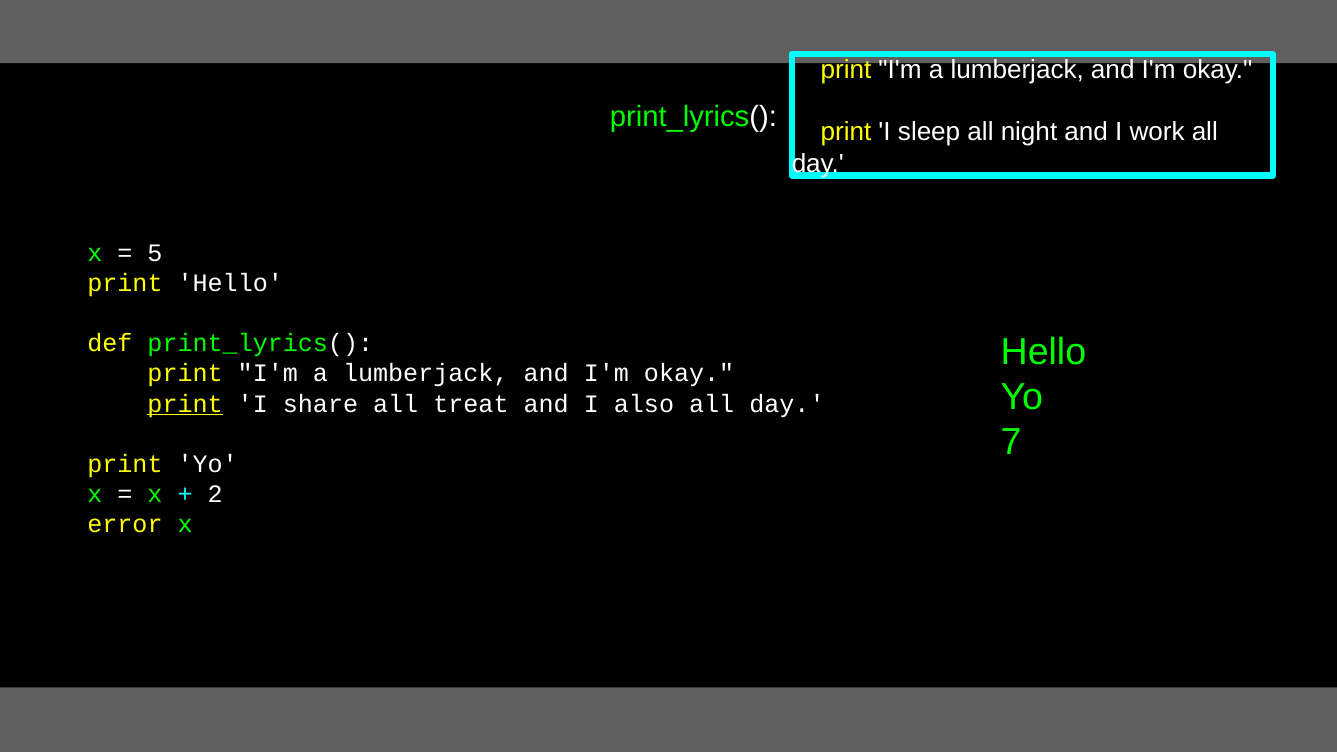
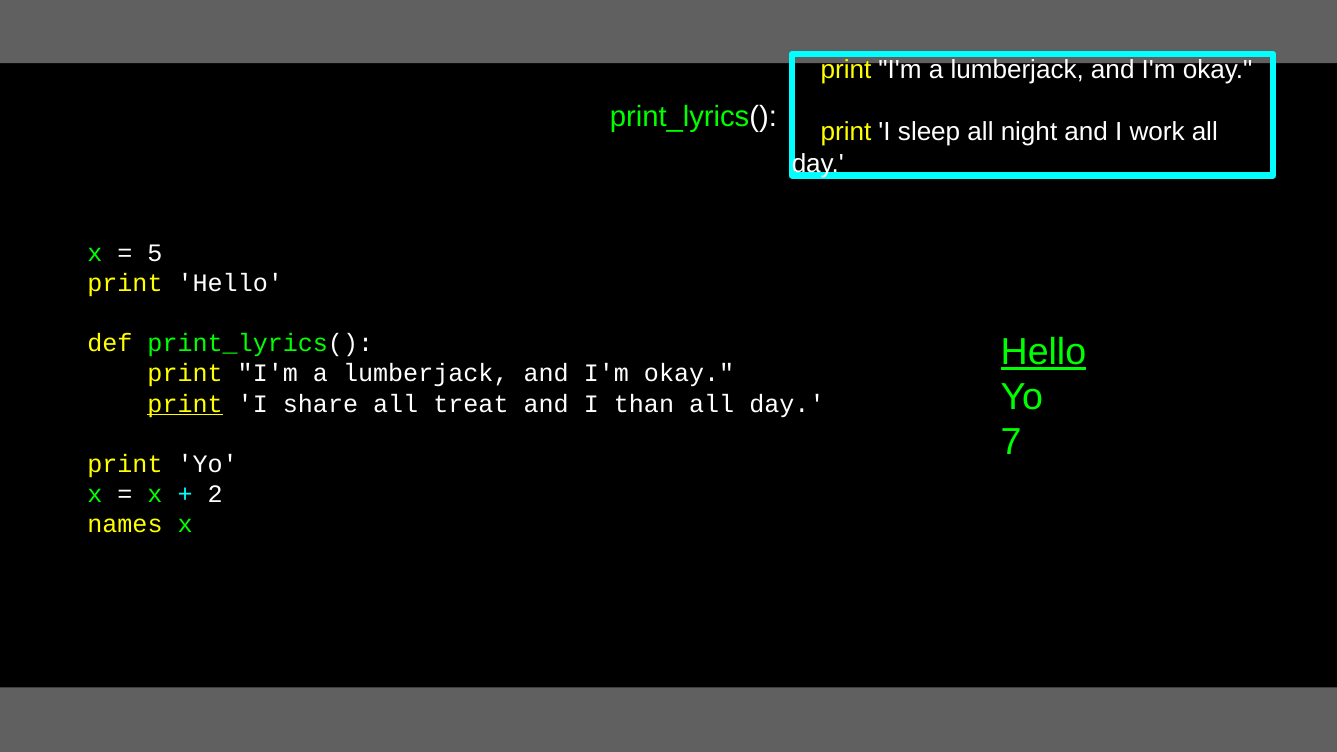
Hello at (1043, 352) underline: none -> present
also: also -> than
error: error -> names
